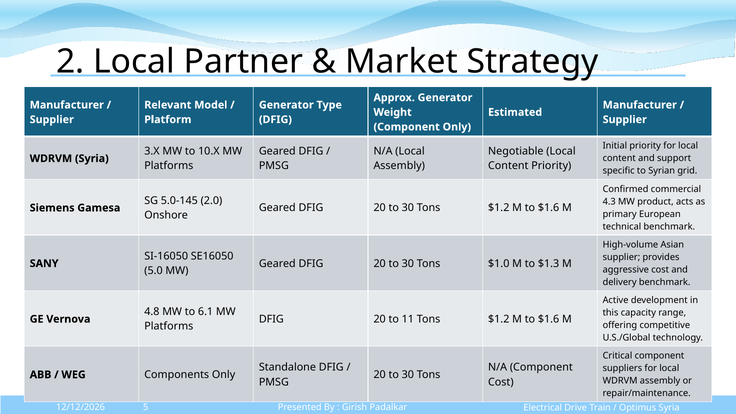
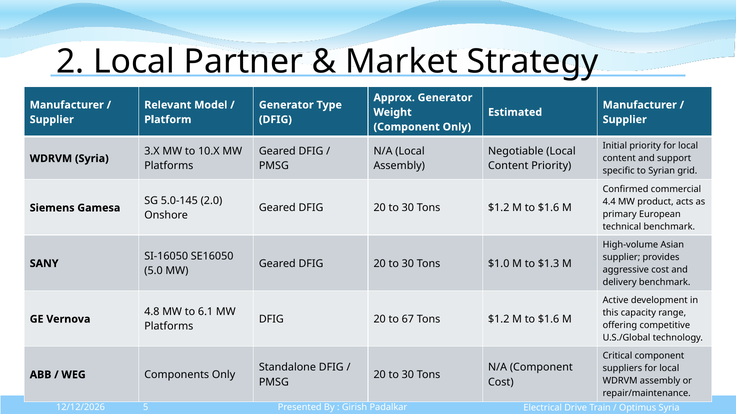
4.3: 4.3 -> 4.4
11: 11 -> 67
